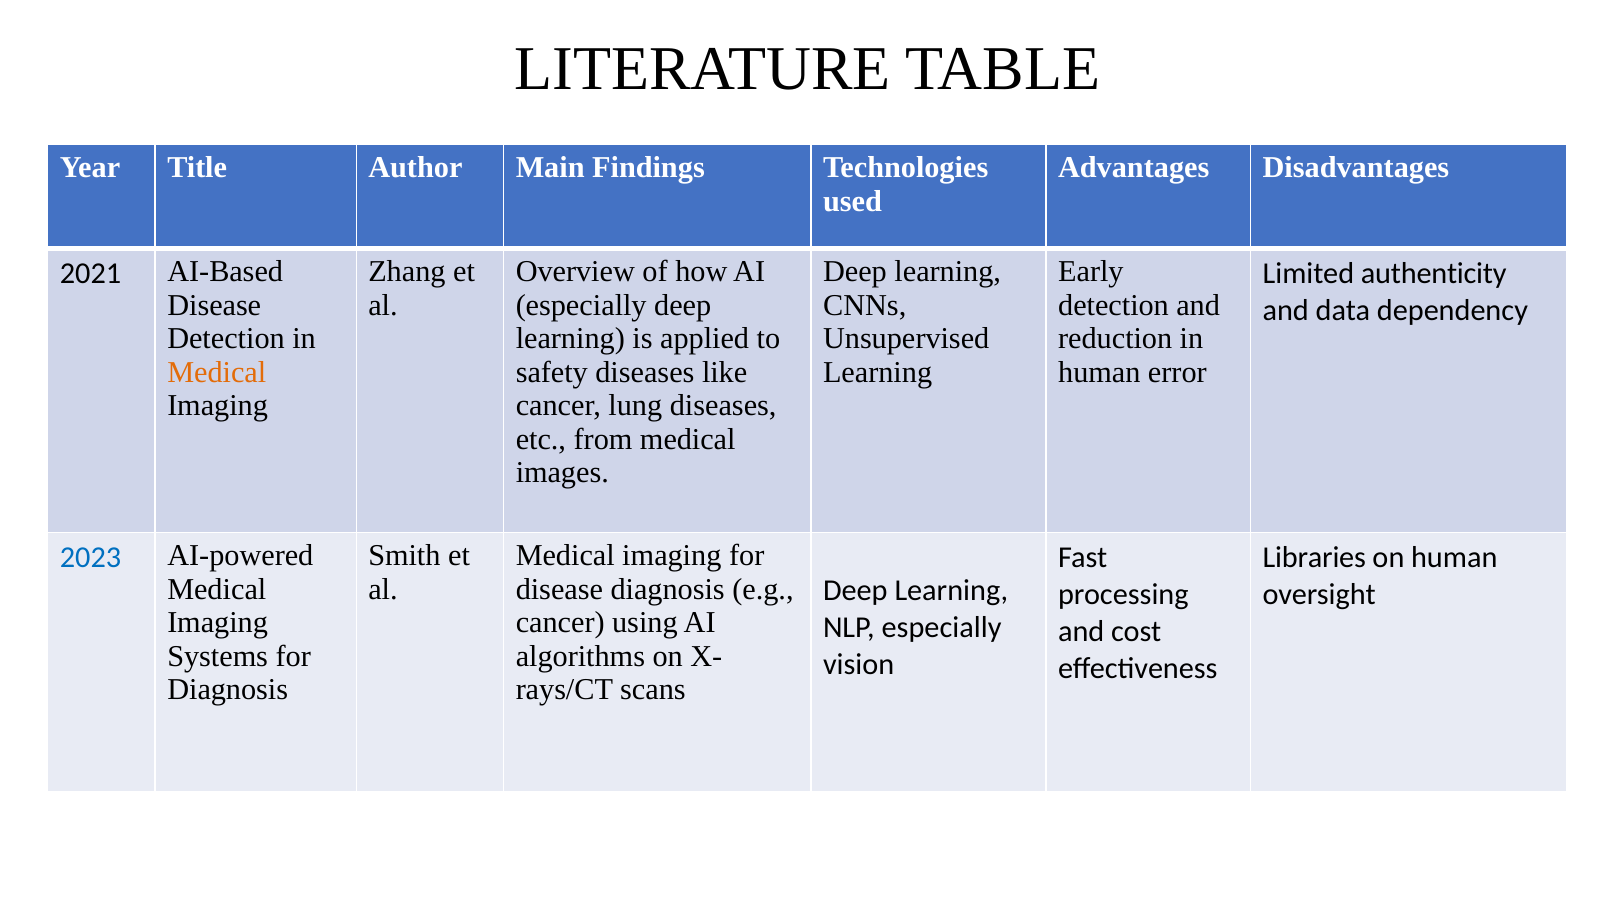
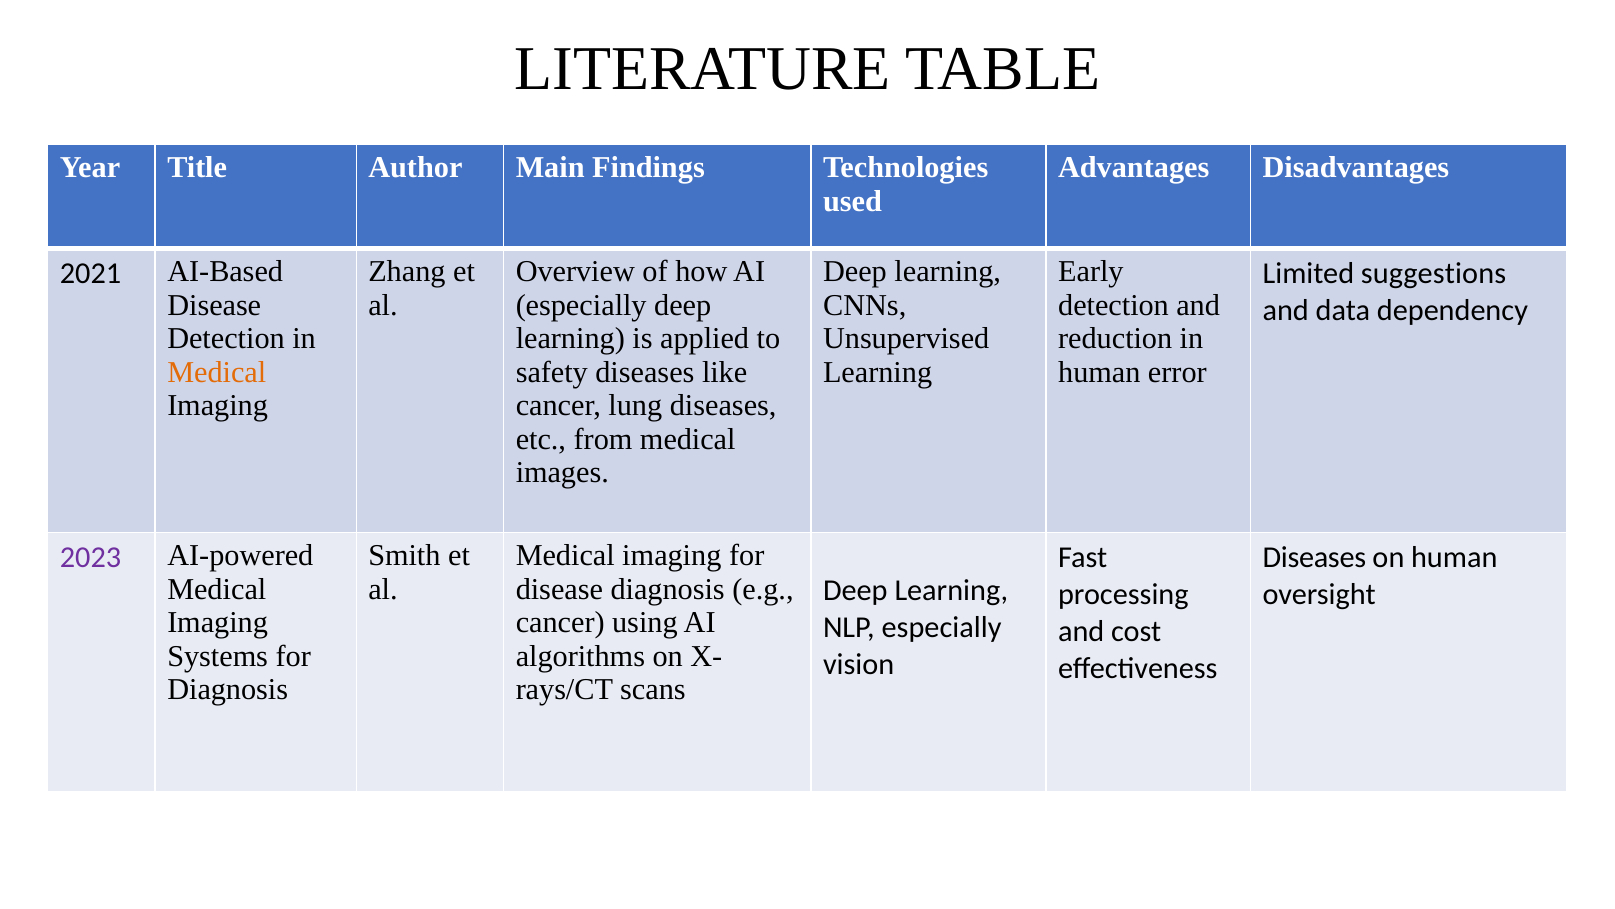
authenticity: authenticity -> suggestions
2023 colour: blue -> purple
Libraries at (1314, 557): Libraries -> Diseases
